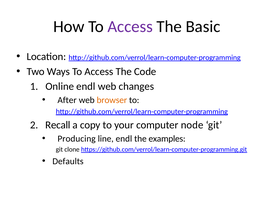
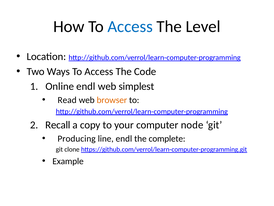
Access at (130, 27) colour: purple -> blue
Basic: Basic -> Level
changes: changes -> simplest
After: After -> Read
examples: examples -> complete
Defaults: Defaults -> Example
